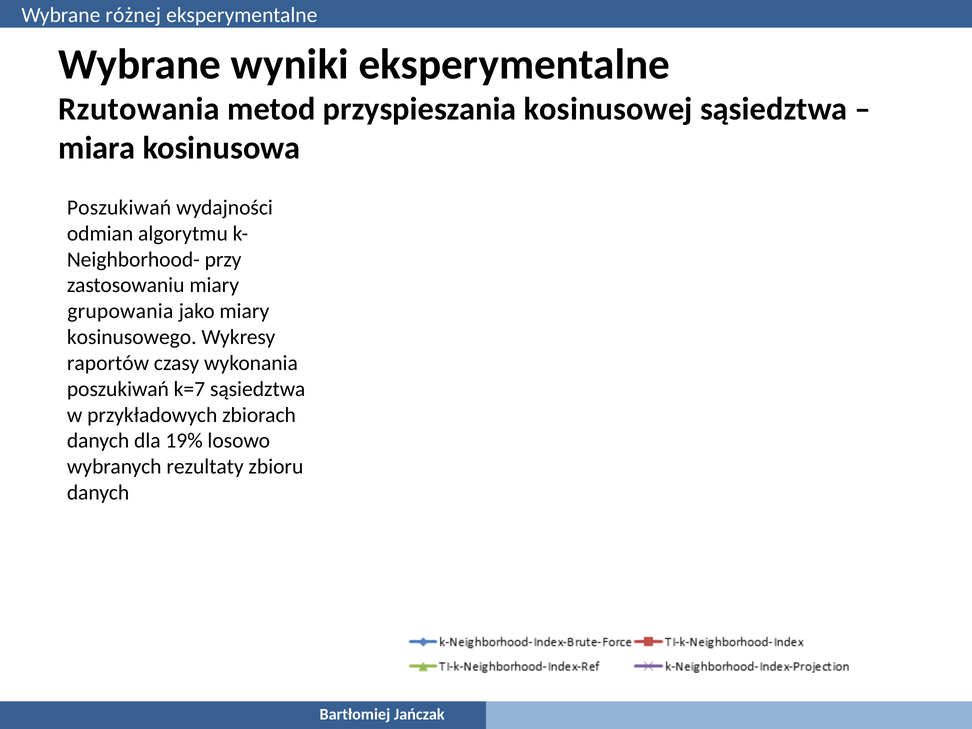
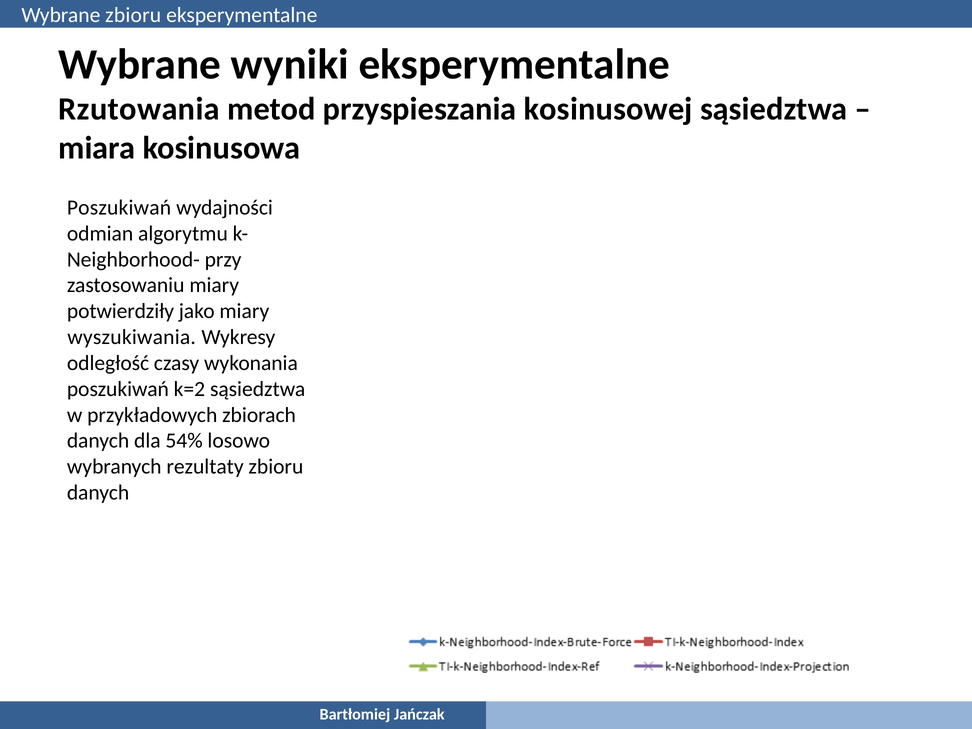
Wybrane różnej: różnej -> zbioru
grupowania: grupowania -> potwierdziły
kosinusowego: kosinusowego -> wyszukiwania
raportów: raportów -> odległość
k=7: k=7 -> k=2
19%: 19% -> 54%
